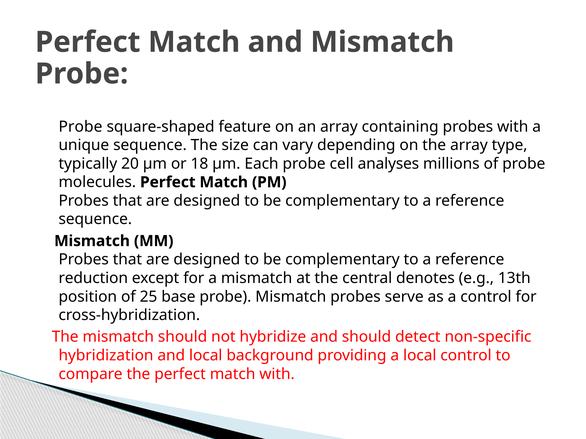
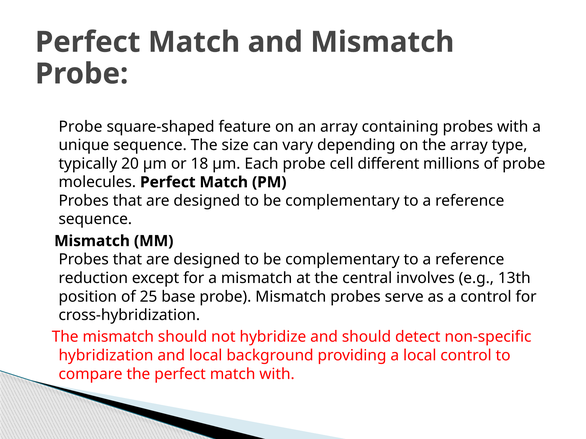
analyses: analyses -> different
denotes: denotes -> involves
